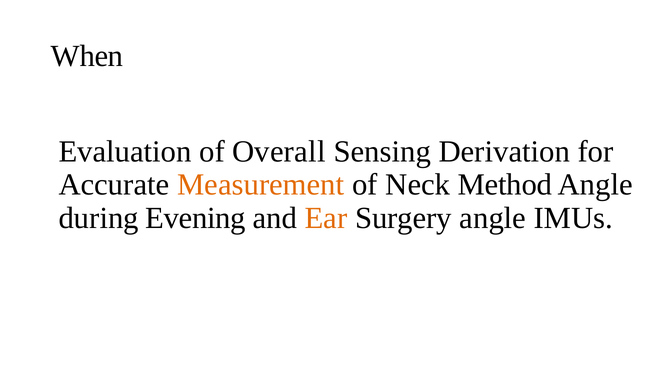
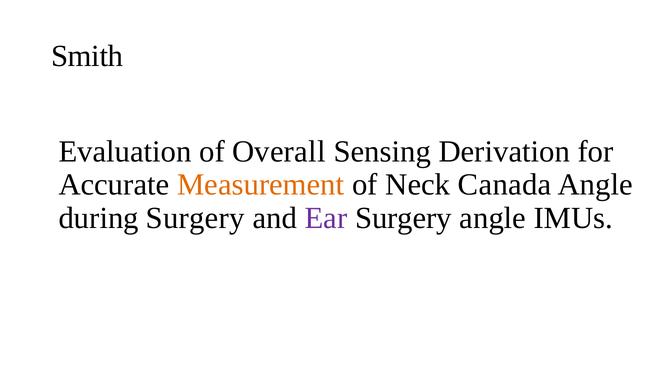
When: When -> Smith
Method: Method -> Canada
during Evening: Evening -> Surgery
Ear colour: orange -> purple
